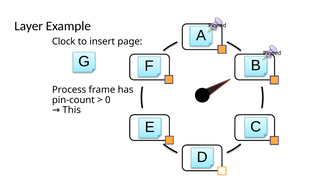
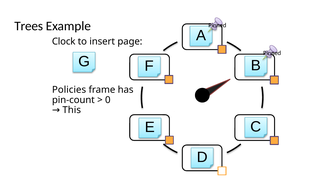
Layer: Layer -> Trees
Process: Process -> Policies
